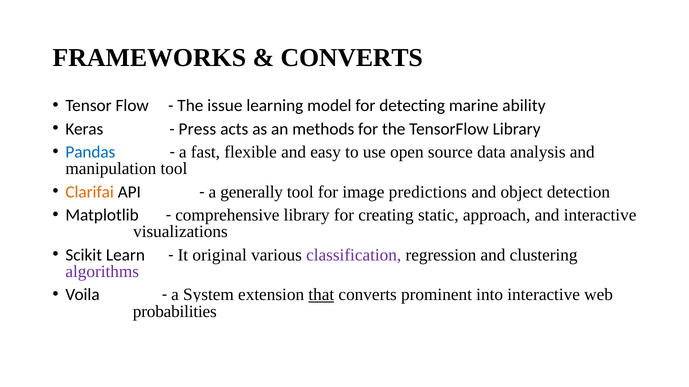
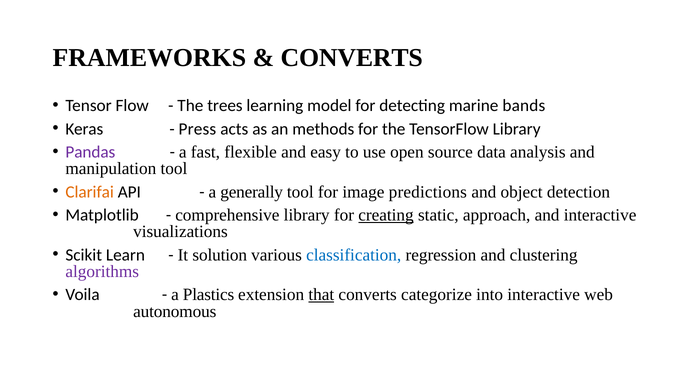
issue: issue -> trees
ability: ability -> bands
Pandas colour: blue -> purple
creating underline: none -> present
original: original -> solution
classification colour: purple -> blue
System: System -> Plastics
prominent: prominent -> categorize
probabilities: probabilities -> autonomous
